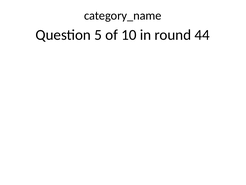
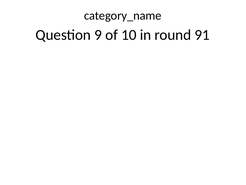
5: 5 -> 9
44: 44 -> 91
